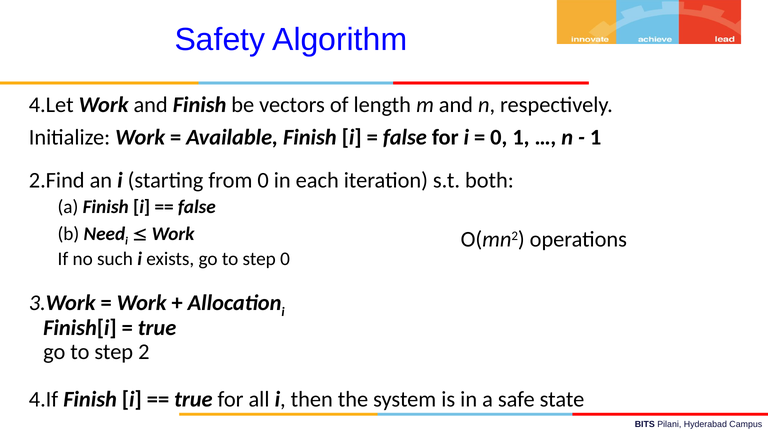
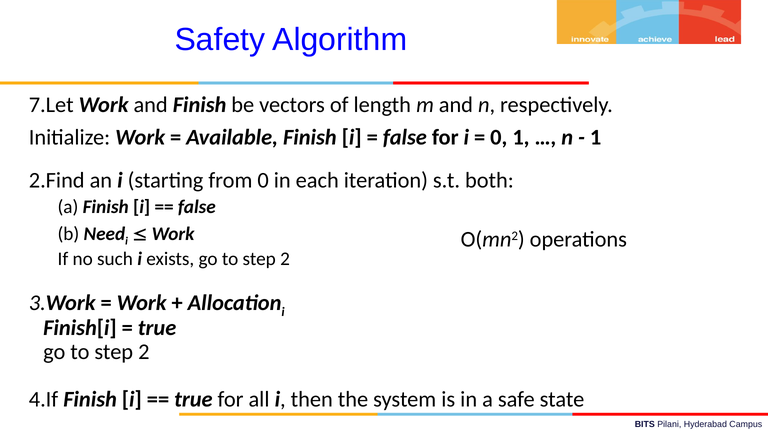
4.Let: 4.Let -> 7.Let
0 at (285, 259): 0 -> 2
